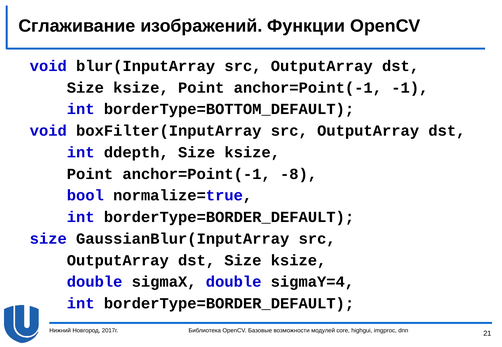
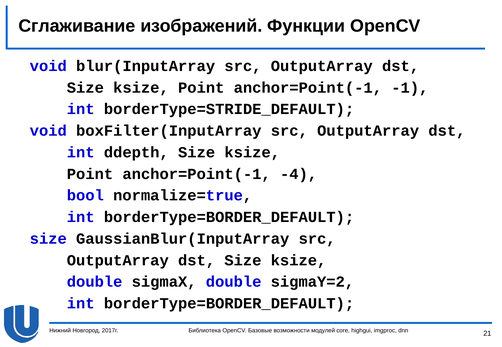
borderType=BOTTOM_DEFAULT: borderType=BOTTOM_DEFAULT -> borderType=STRIDE_DEFAULT
-8: -8 -> -4
sigmaY=4: sigmaY=4 -> sigmaY=2
